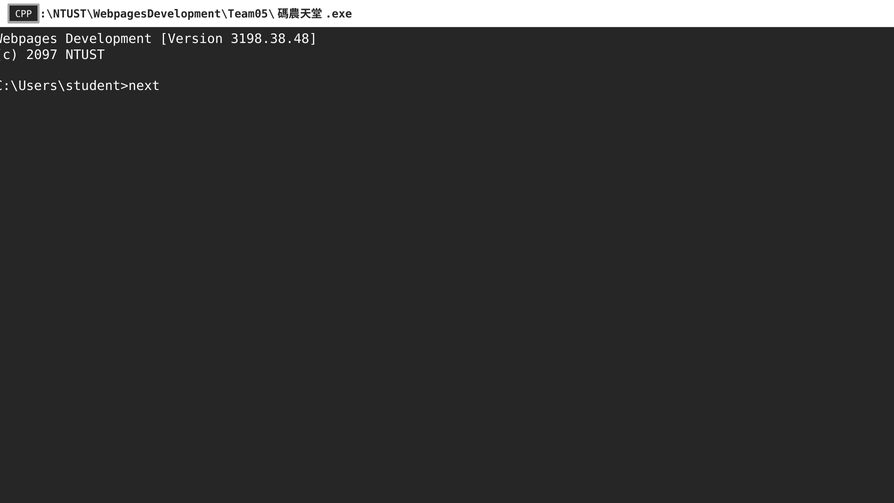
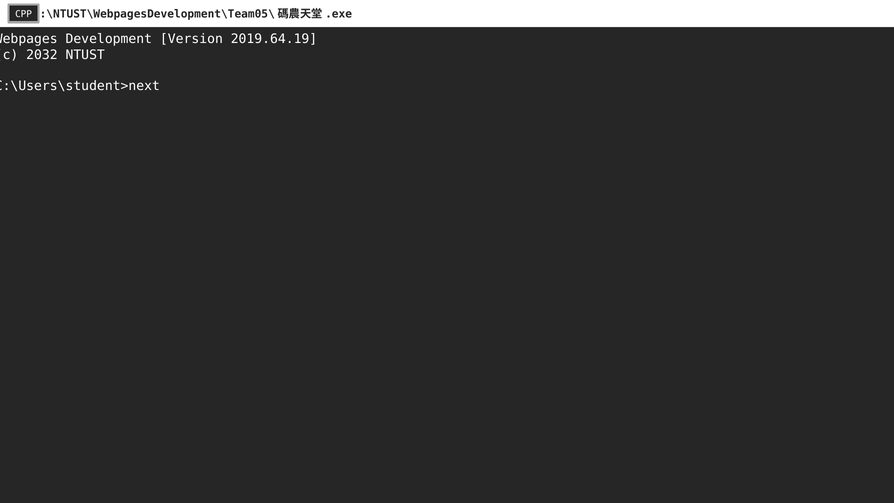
3198.38.48: 3198.38.48 -> 2019.64.19
2097: 2097 -> 2032
